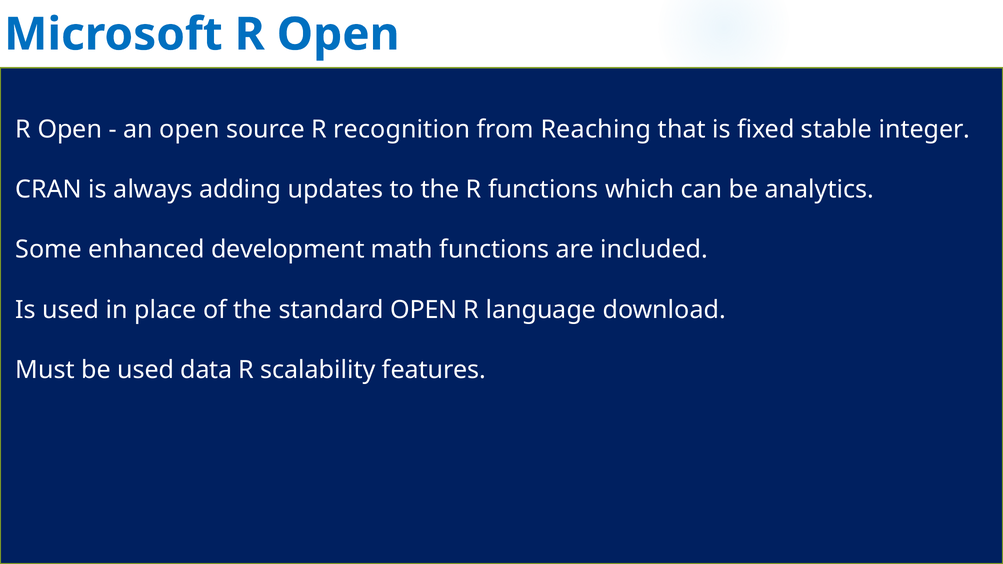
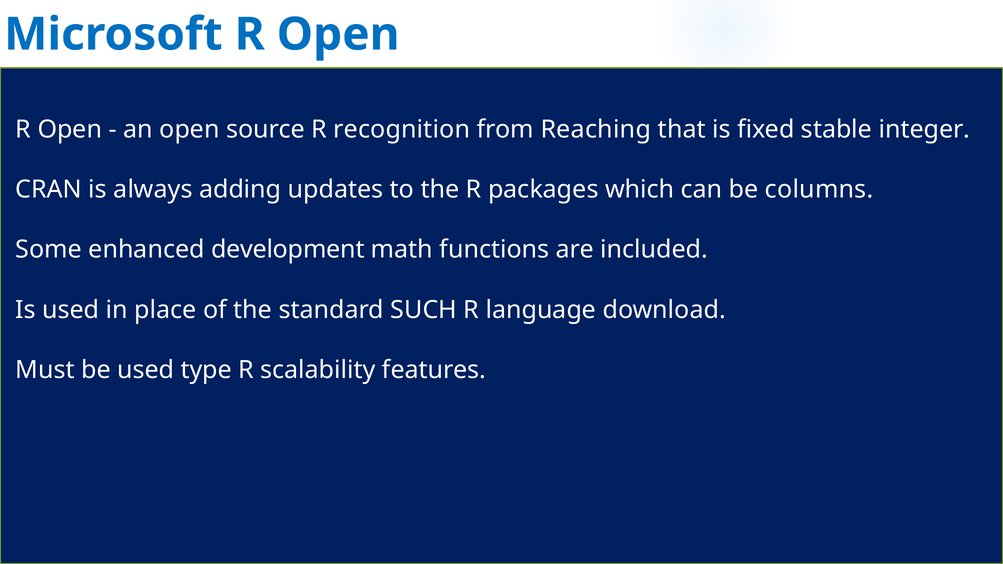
R functions: functions -> packages
analytics: analytics -> columns
standard OPEN: OPEN -> SUCH
data: data -> type
